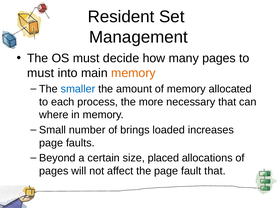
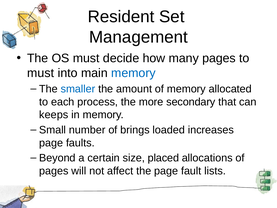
memory at (133, 73) colour: orange -> blue
necessary: necessary -> secondary
where: where -> keeps
fault that: that -> lists
